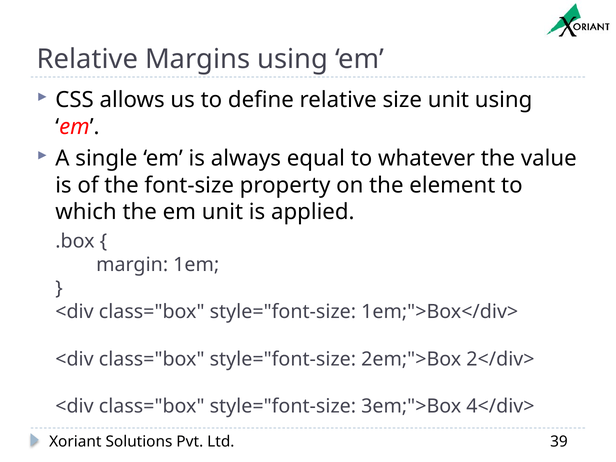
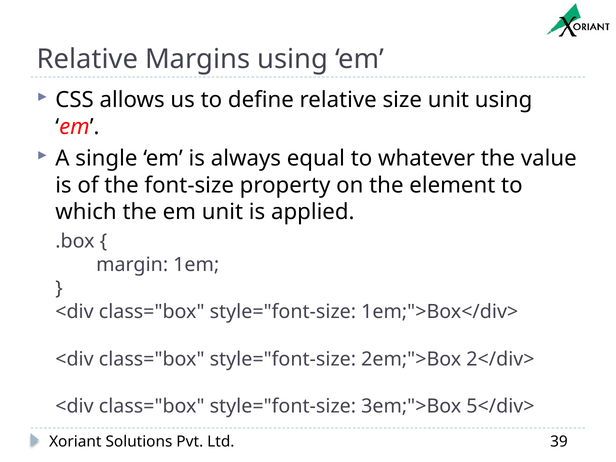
4</div>: 4</div> -> 5</div>
